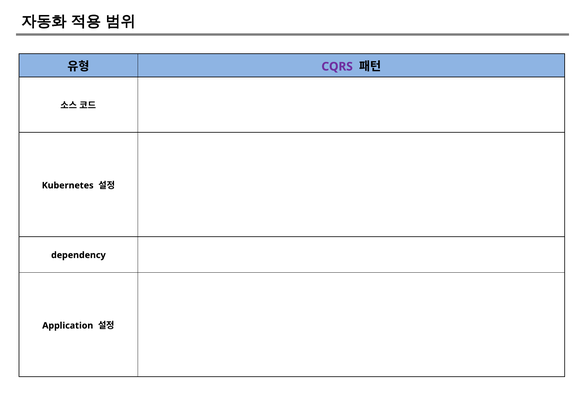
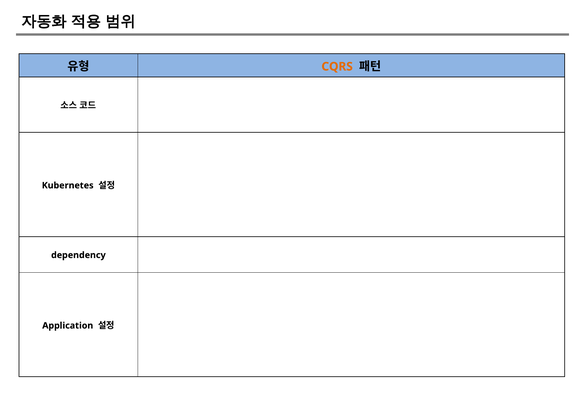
CQRS colour: purple -> orange
